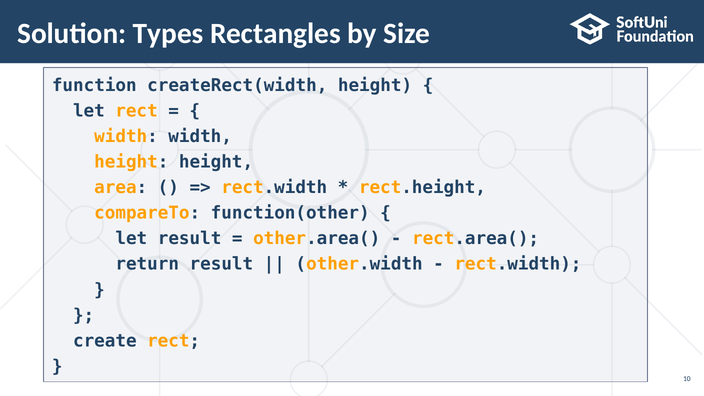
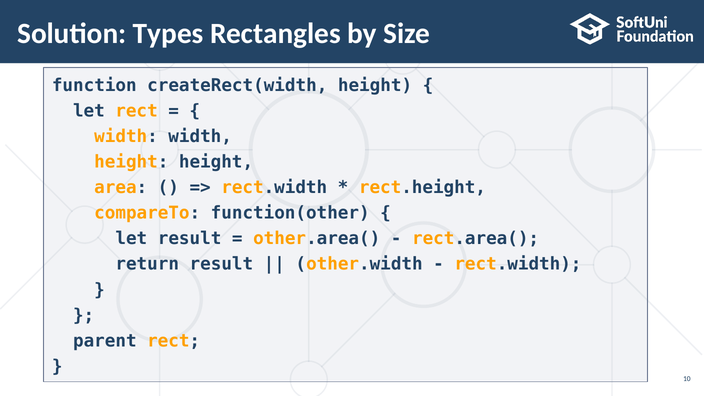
create: create -> parent
